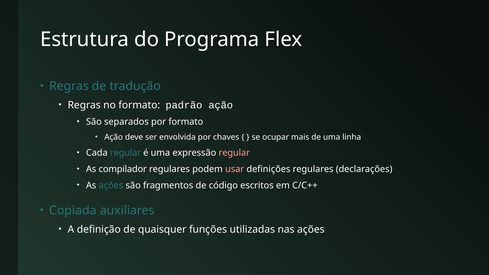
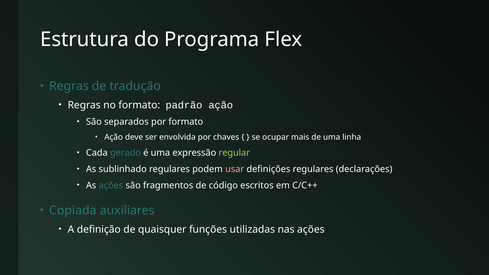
Cada regular: regular -> gerado
regular at (234, 153) colour: pink -> light green
compilador: compilador -> sublinhado
